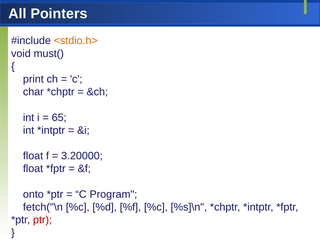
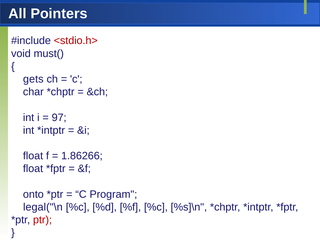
<stdio.h> colour: orange -> red
print: print -> gets
65: 65 -> 97
3.20000: 3.20000 -> 1.86266
fetch("\n: fetch("\n -> legal("\n
